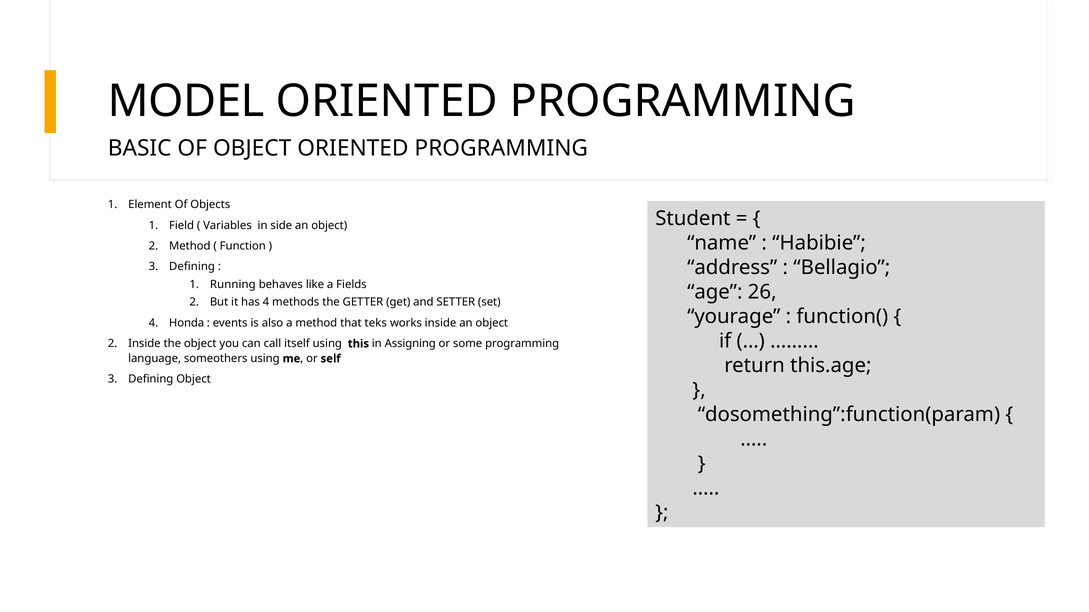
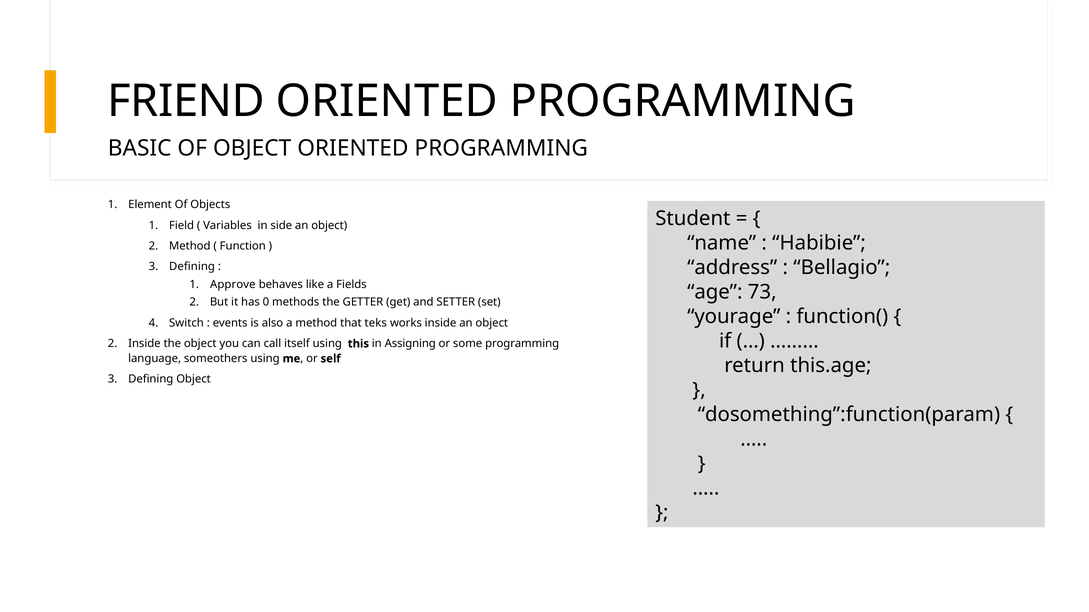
MODEL: MODEL -> FRIEND
Running: Running -> Approve
26: 26 -> 73
has 4: 4 -> 0
Honda: Honda -> Switch
